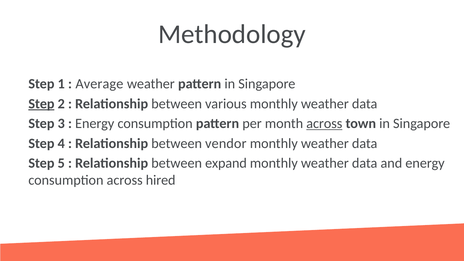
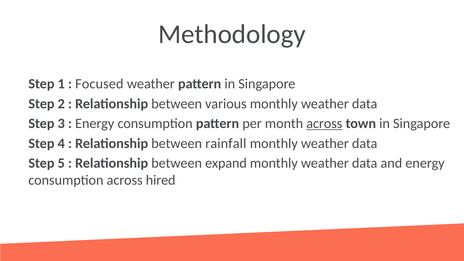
Average: Average -> Focused
Step at (41, 104) underline: present -> none
vendor: vendor -> rainfall
